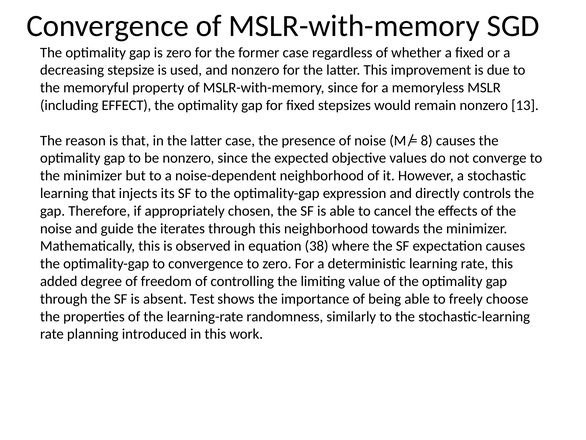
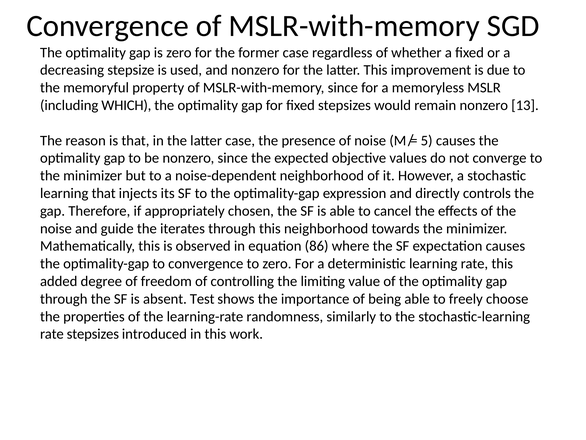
EFFECT: EFFECT -> WHICH
8: 8 -> 5
38: 38 -> 86
rate planning: planning -> stepsizes
